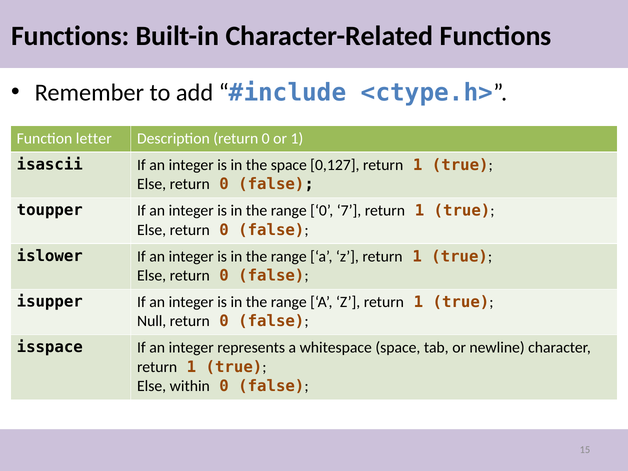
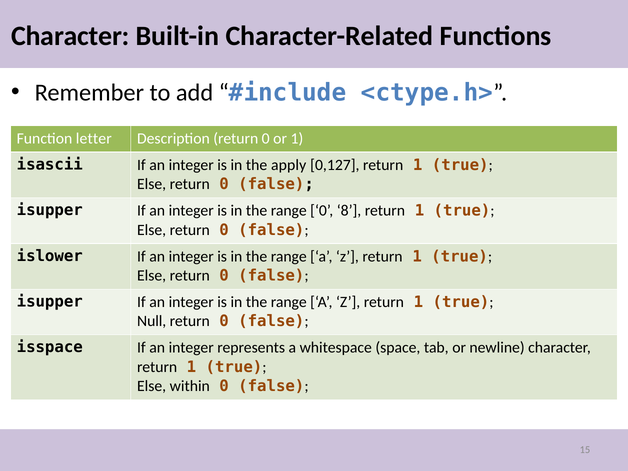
Functions at (70, 36): Functions -> Character
the space: space -> apply
toupper at (50, 210): toupper -> isupper
7: 7 -> 8
